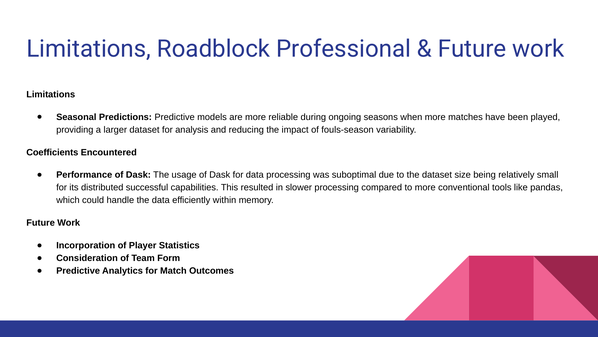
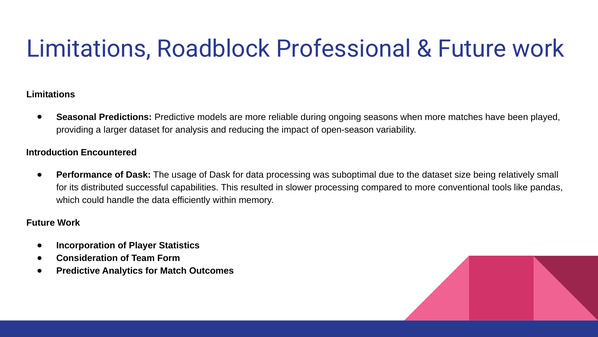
fouls-season: fouls-season -> open-season
Coefficients: Coefficients -> Introduction
